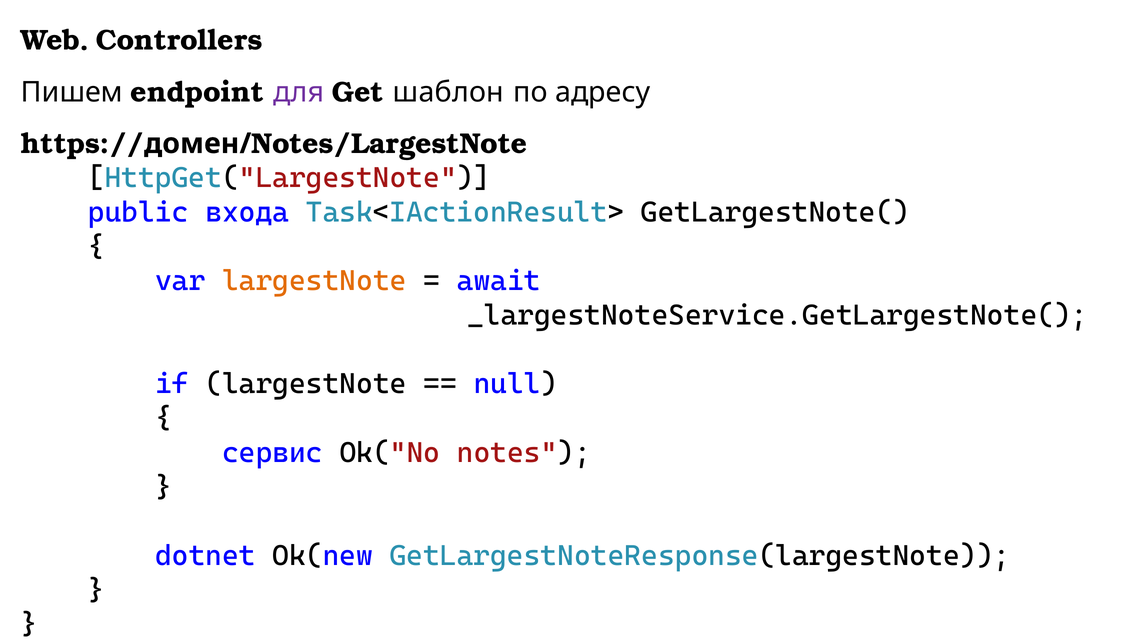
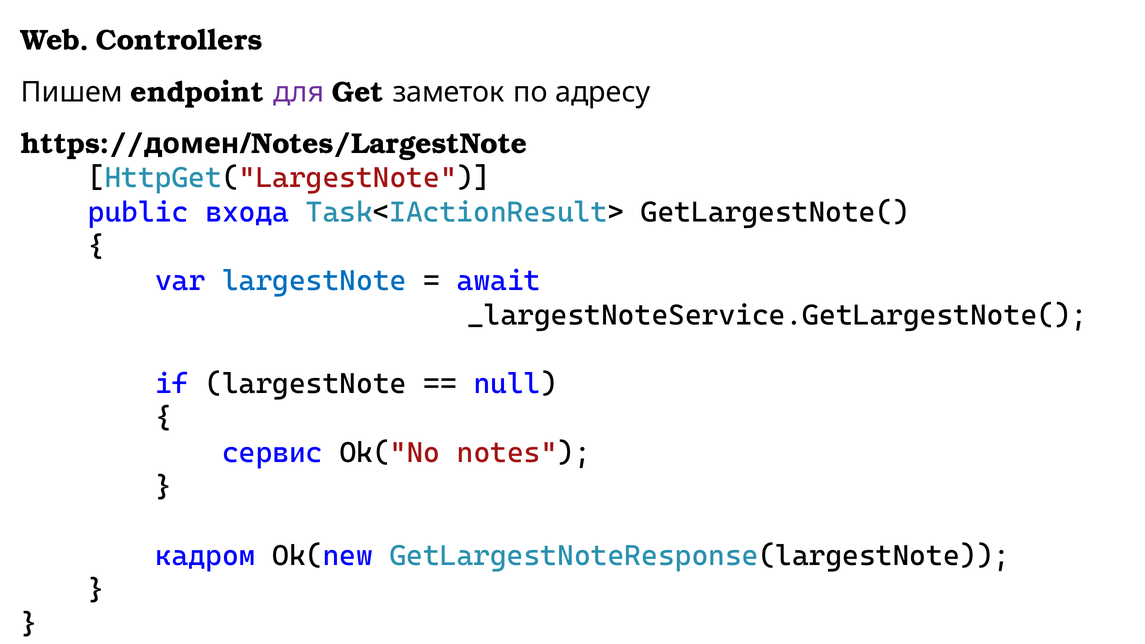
шаблон: шаблон -> заметок
largestNote at (314, 281) colour: orange -> blue
dotnet: dotnet -> кадром
